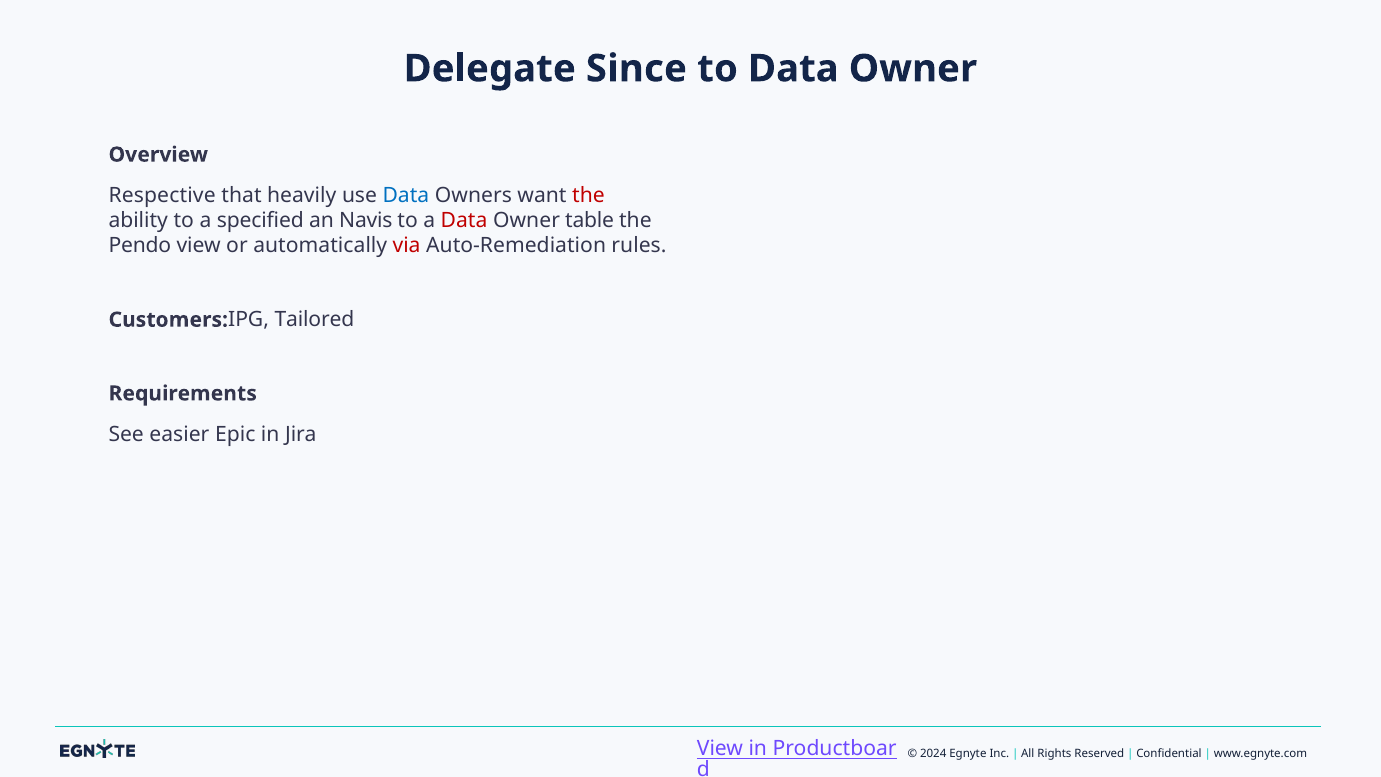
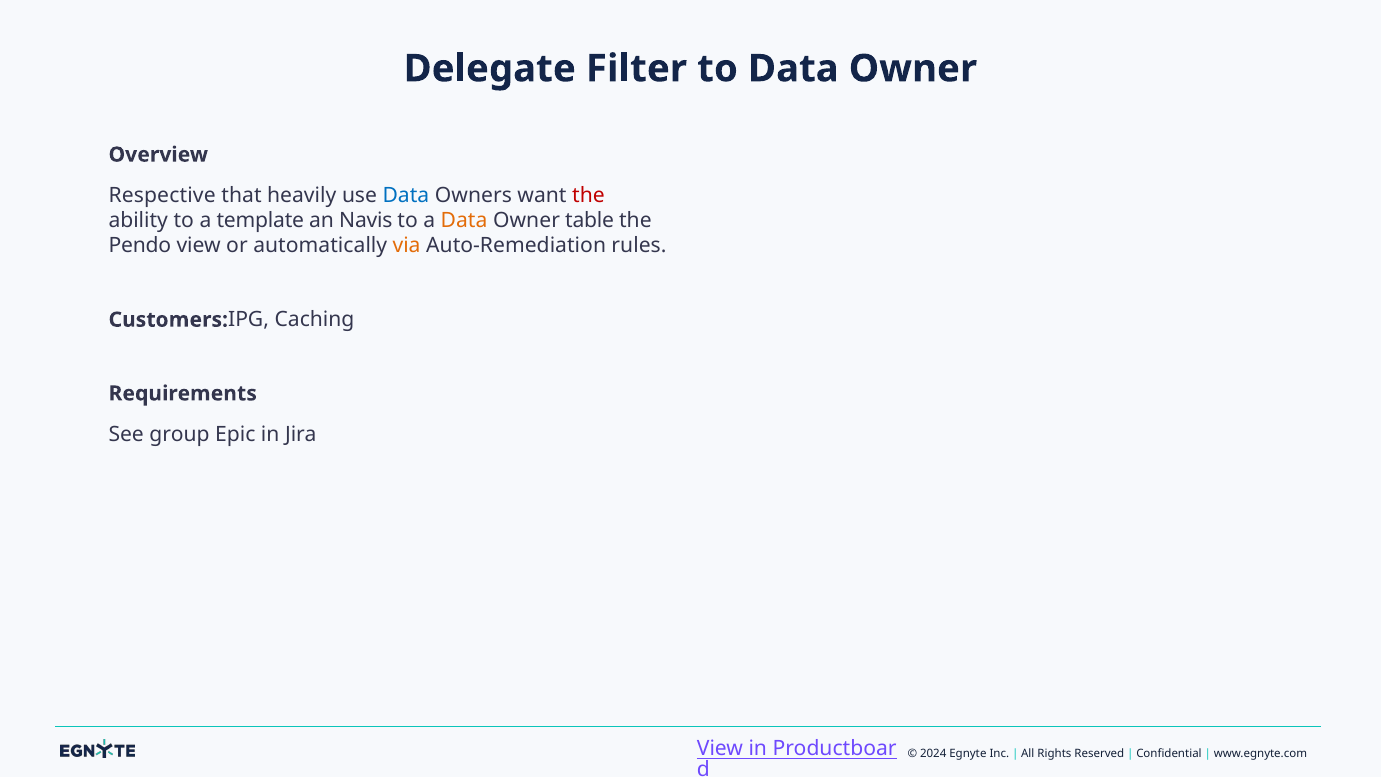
Since: Since -> Filter
specified: specified -> template
Data at (464, 221) colour: red -> orange
via colour: red -> orange
Tailored: Tailored -> Caching
easier: easier -> group
